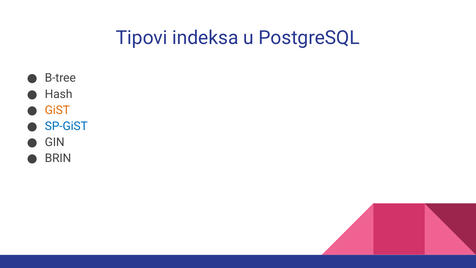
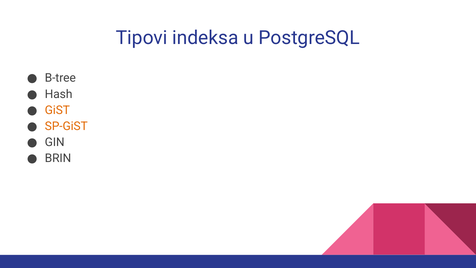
SP-GiST colour: blue -> orange
